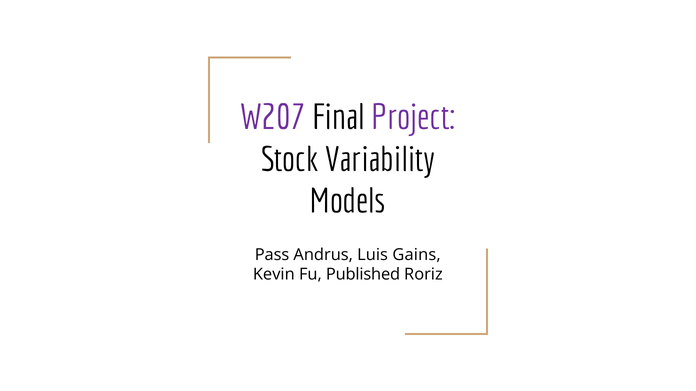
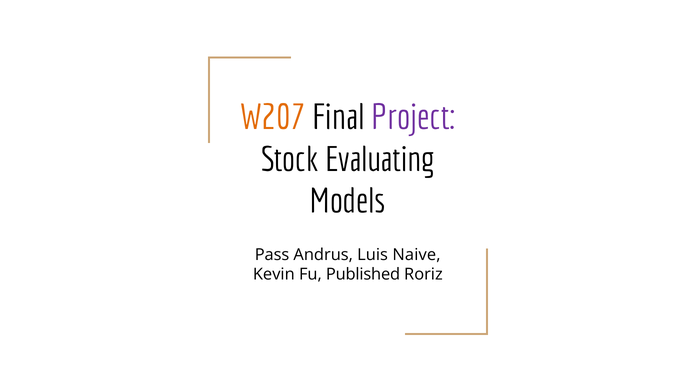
W207 colour: purple -> orange
Variability: Variability -> Evaluating
Gains: Gains -> Naive
